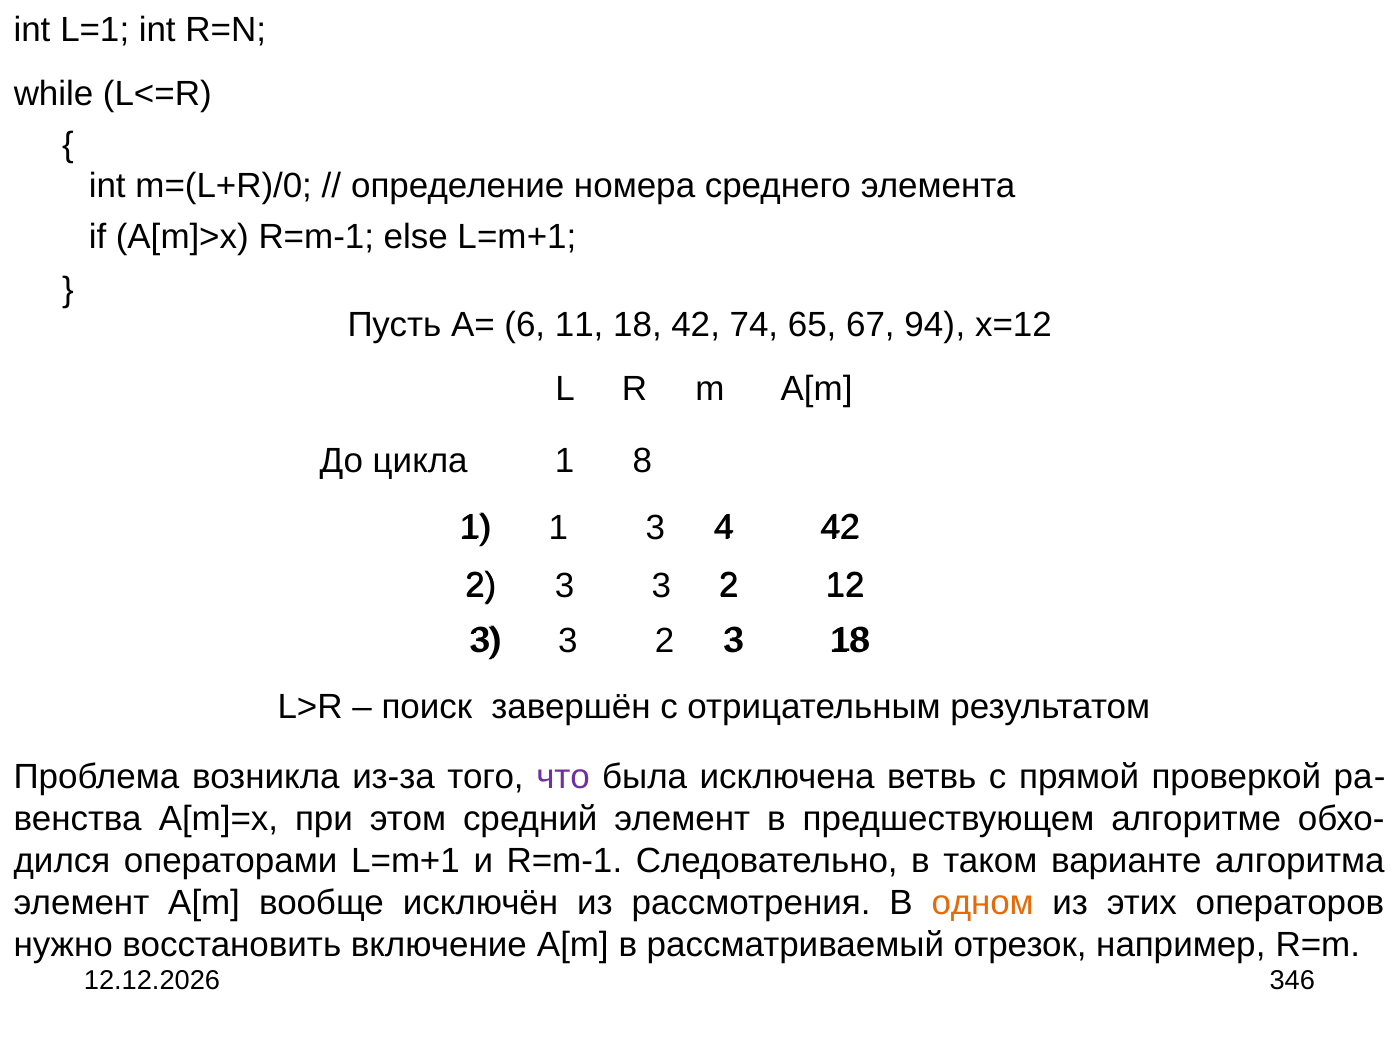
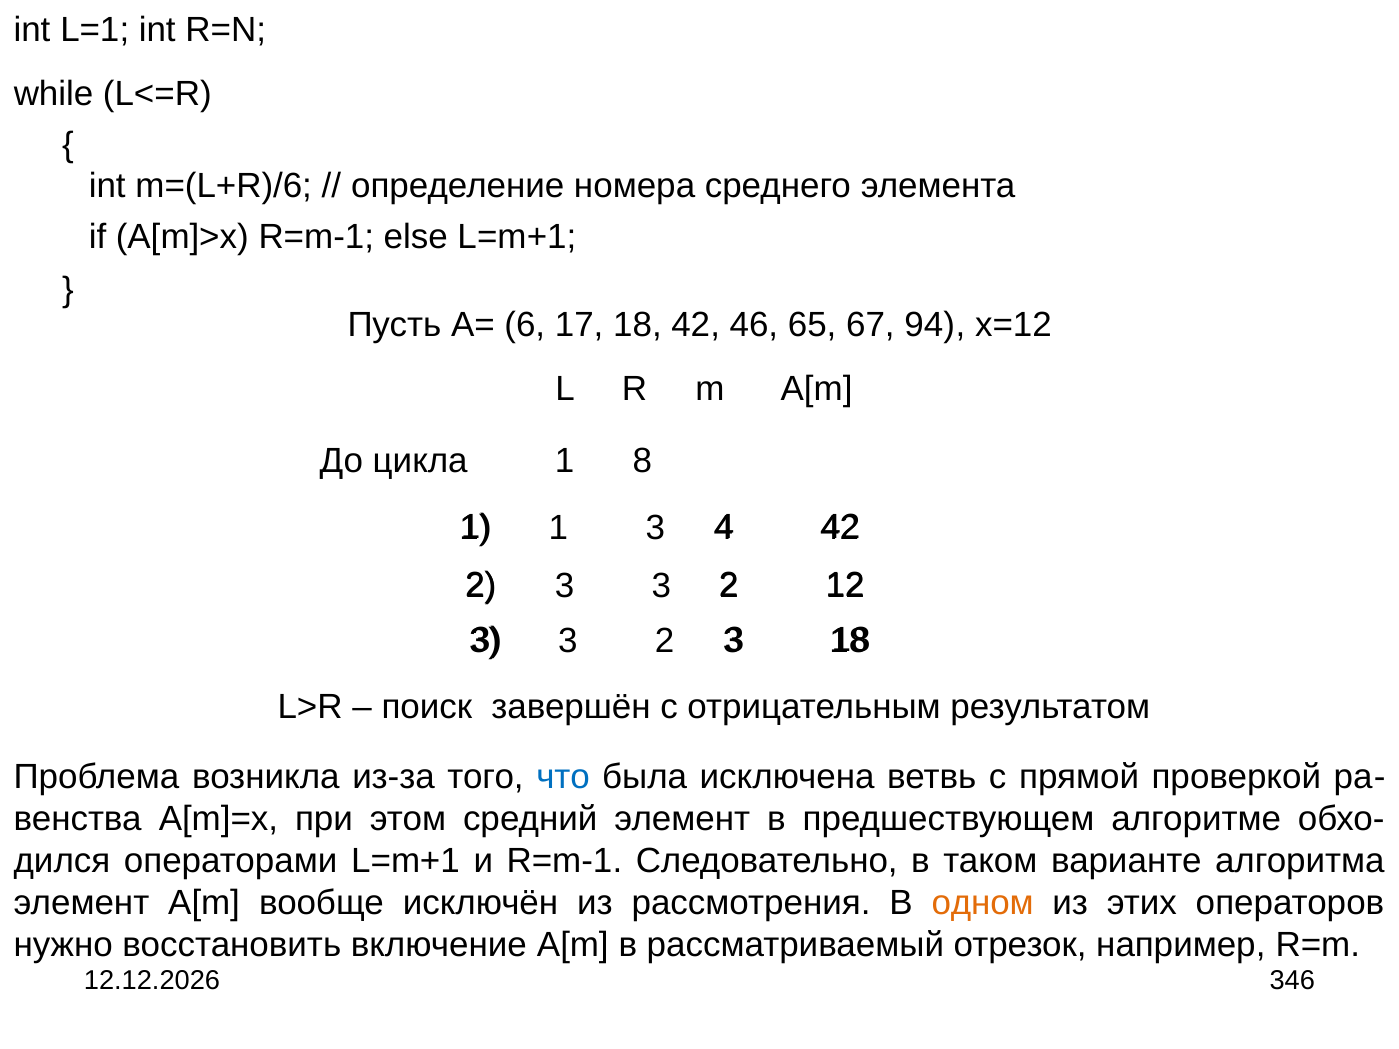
m=(L+R)/0: m=(L+R)/0 -> m=(L+R)/6
11: 11 -> 17
74: 74 -> 46
что colour: purple -> blue
